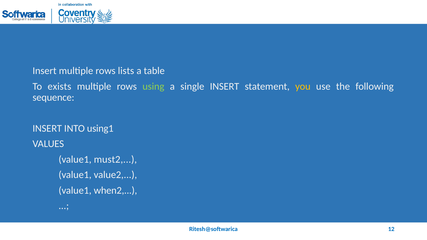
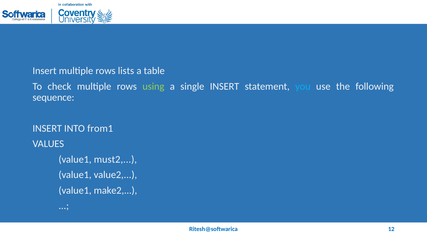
exists: exists -> check
you colour: yellow -> light blue
using1: using1 -> from1
when2: when2 -> make2
